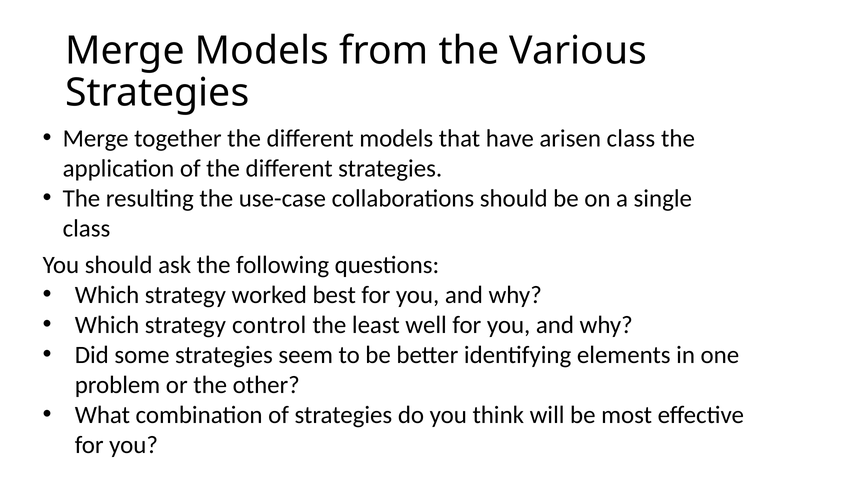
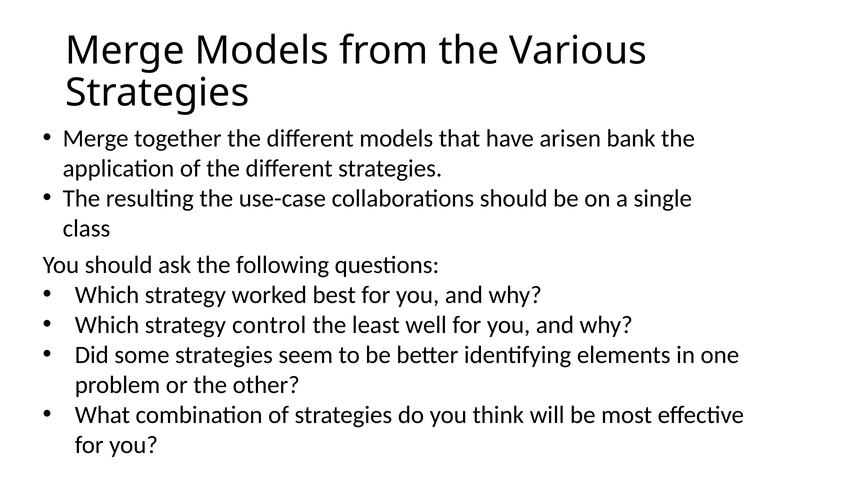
arisen class: class -> bank
